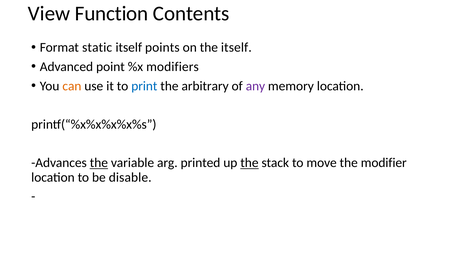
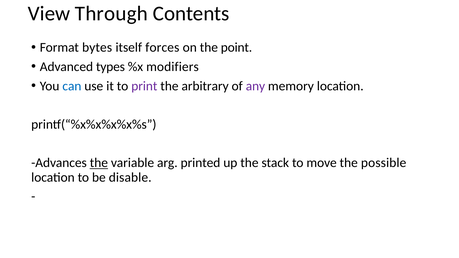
Function: Function -> Through
static: static -> bytes
points: points -> forces
the itself: itself -> point
point: point -> types
can colour: orange -> blue
print colour: blue -> purple
the at (249, 163) underline: present -> none
modifier: modifier -> possible
